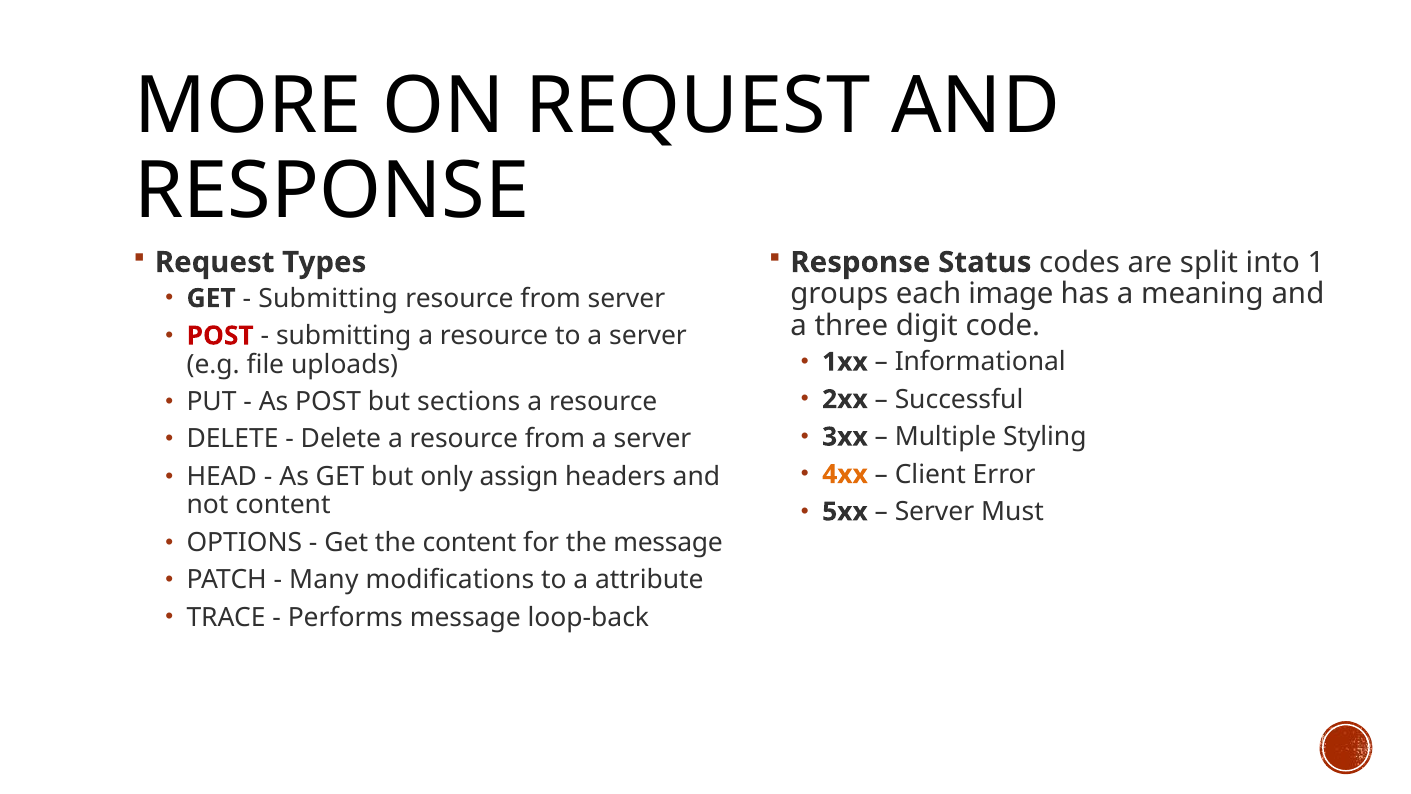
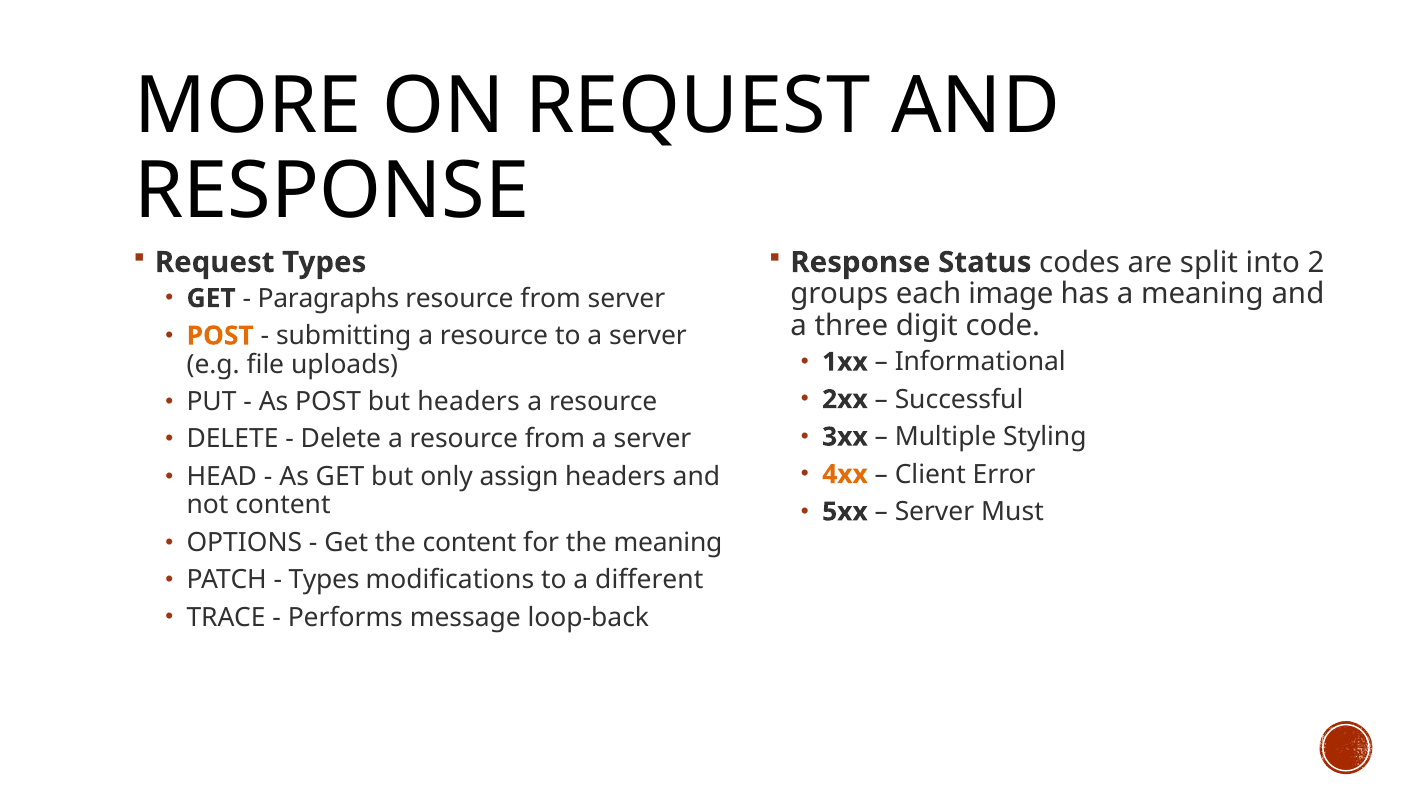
1: 1 -> 2
Submitting at (328, 298): Submitting -> Paragraphs
POST at (220, 336) colour: red -> orange
but sections: sections -> headers
the message: message -> meaning
Many at (324, 580): Many -> Types
attribute: attribute -> different
